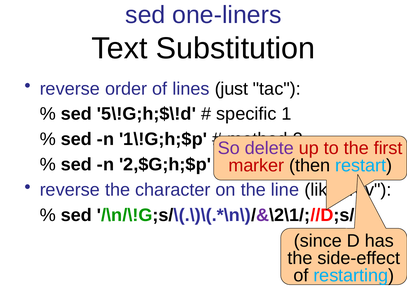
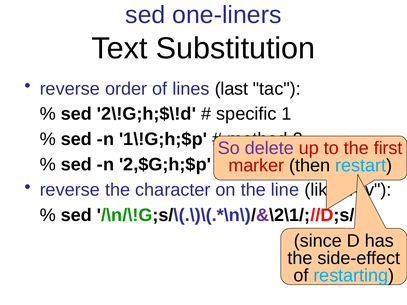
just: just -> last
5\!G;h;$\!d: 5\!G;h;$\!d -> 2\!G;h;$\!d
